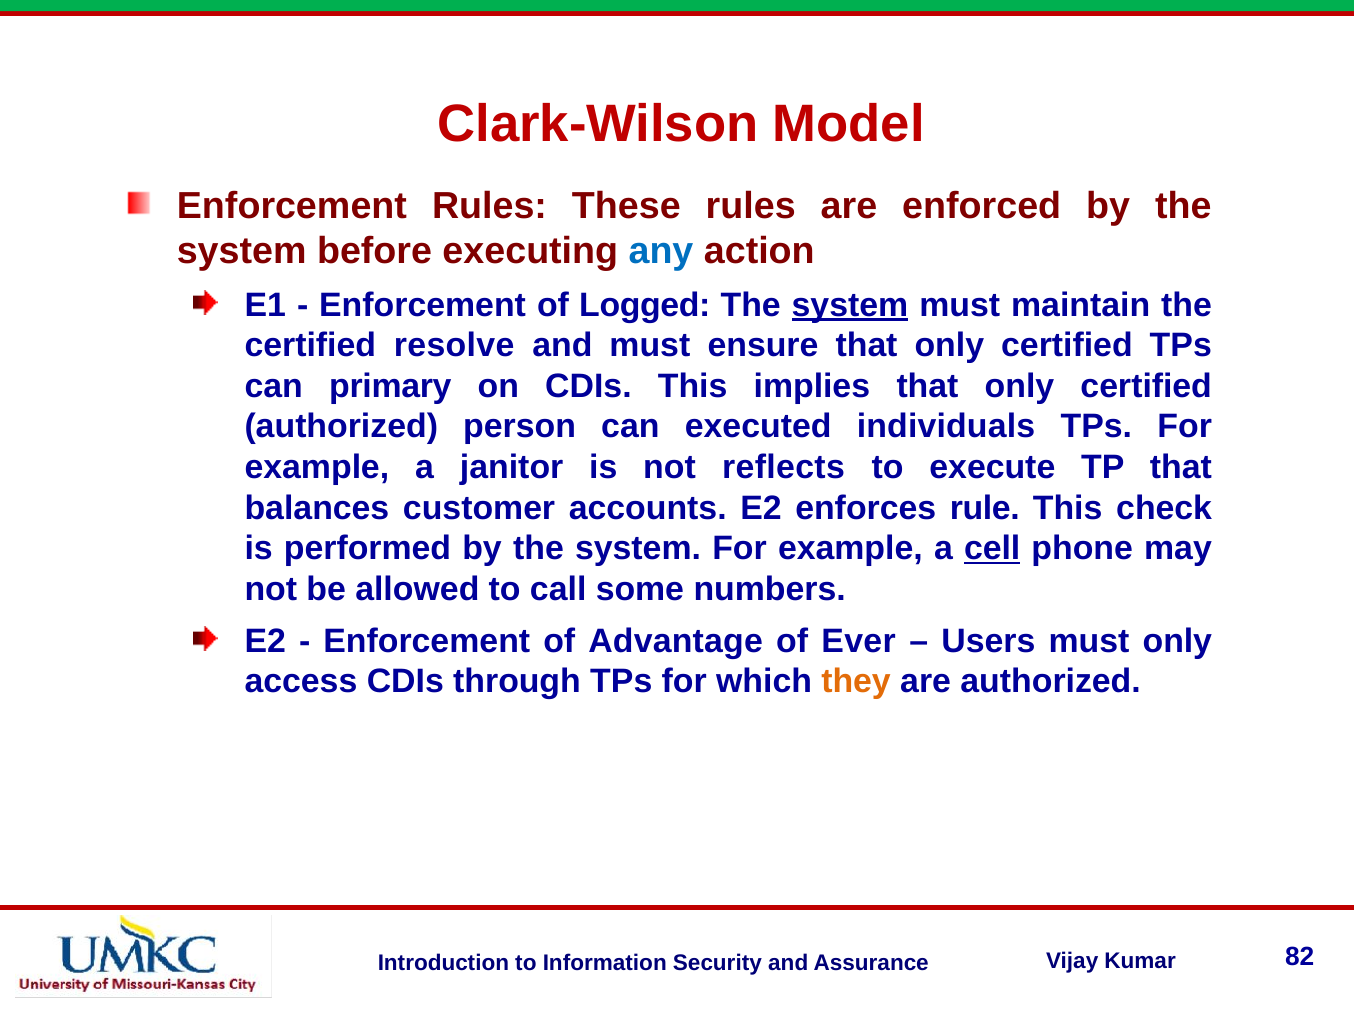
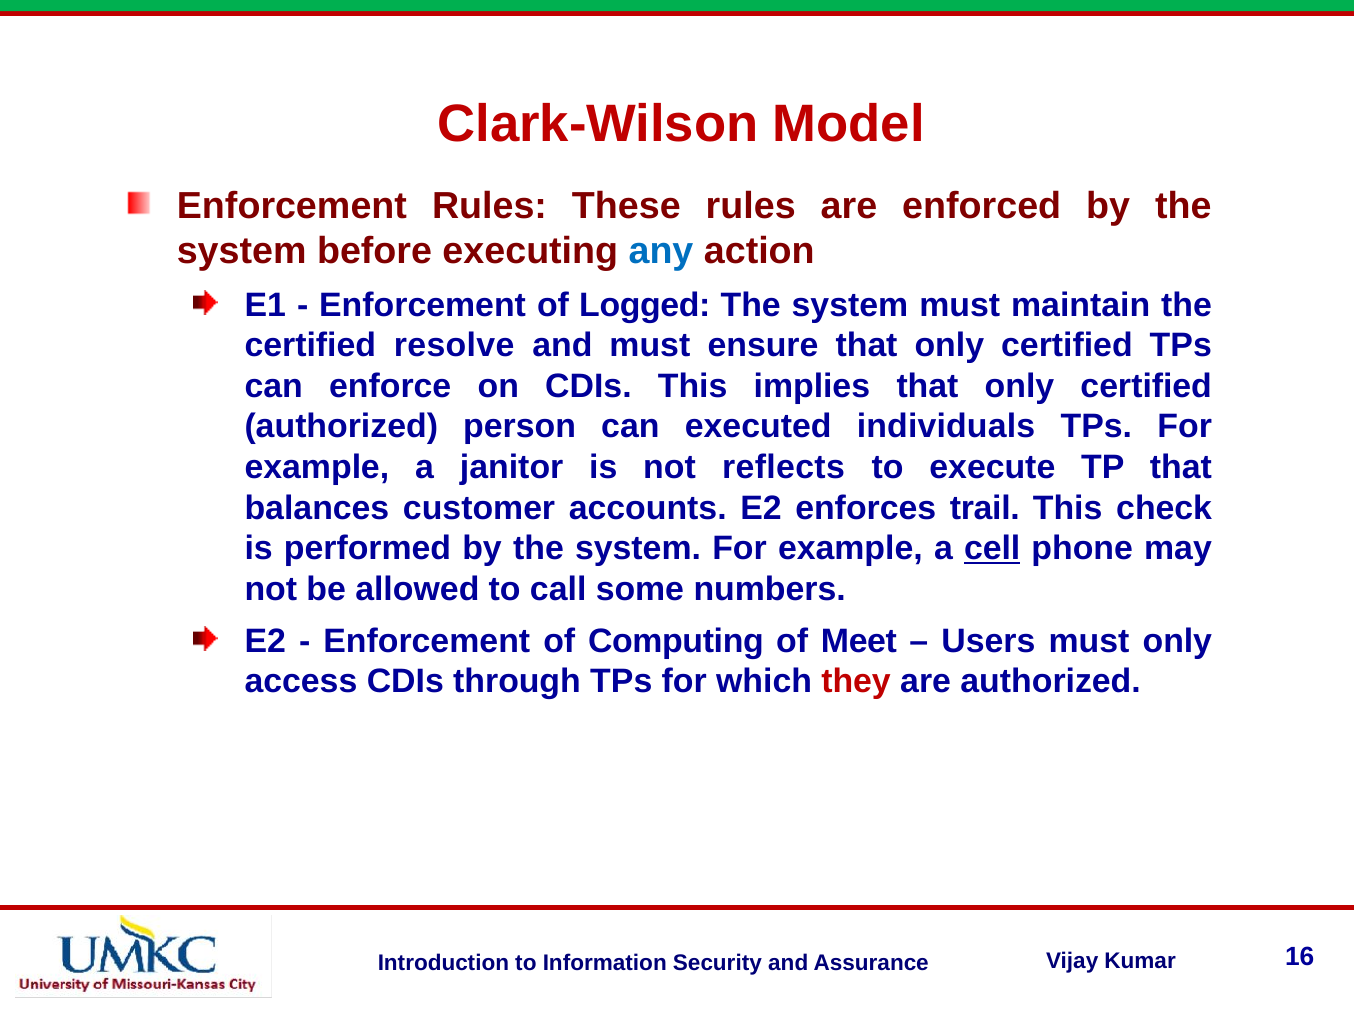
system at (850, 305) underline: present -> none
primary: primary -> enforce
rule: rule -> trail
Advantage: Advantage -> Computing
Ever: Ever -> Meet
they colour: orange -> red
82: 82 -> 16
